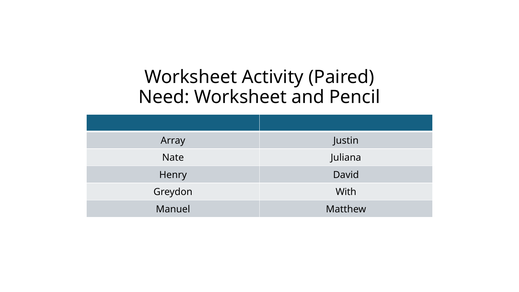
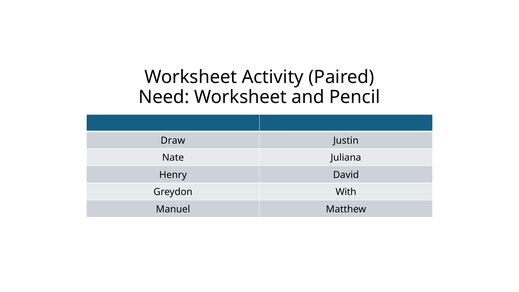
Array: Array -> Draw
